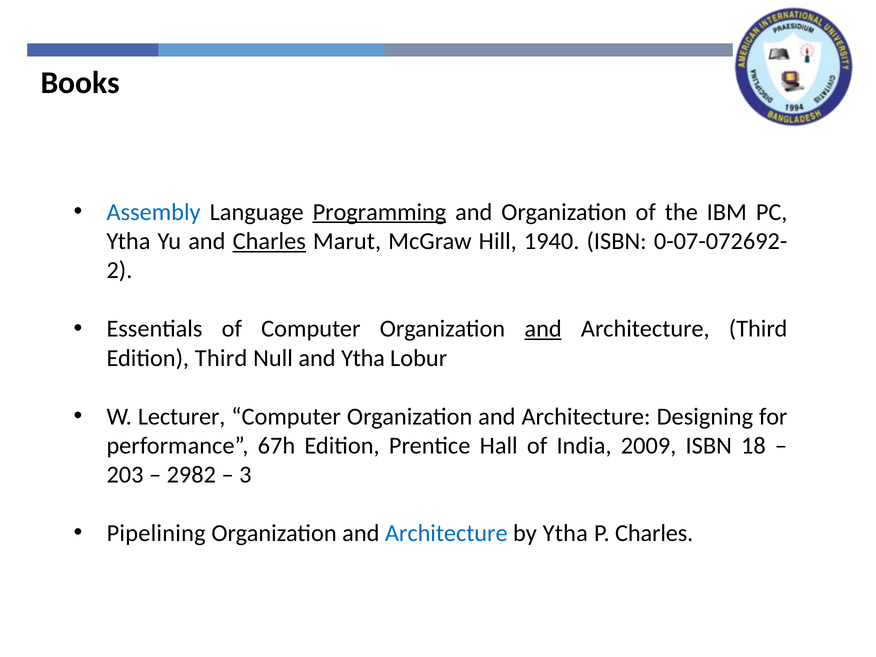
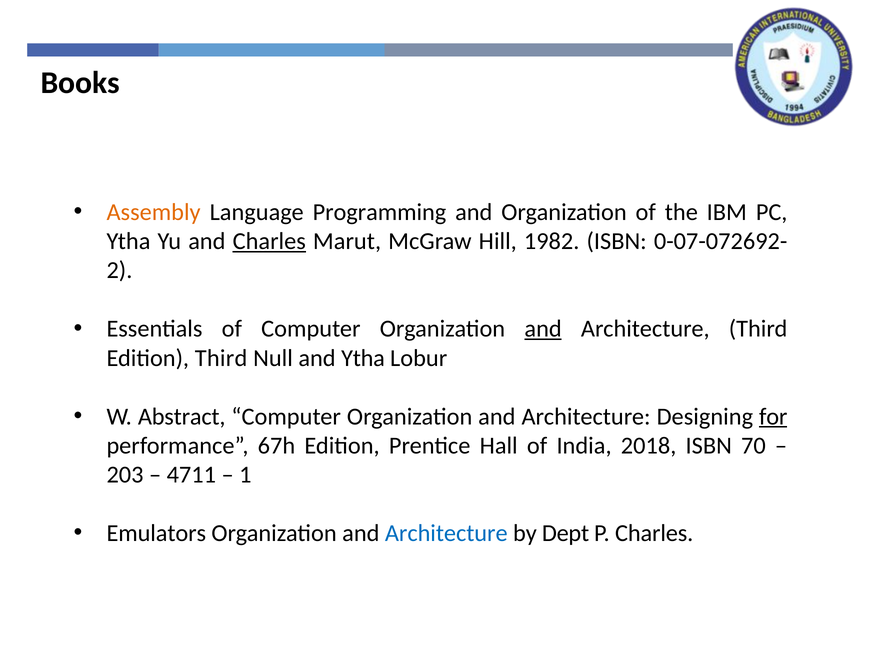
Assembly colour: blue -> orange
Programming underline: present -> none
1940: 1940 -> 1982
Lecturer: Lecturer -> Abstract
for underline: none -> present
2009: 2009 -> 2018
18: 18 -> 70
2982: 2982 -> 4711
3: 3 -> 1
Pipelining: Pipelining -> Emulators
by Ytha: Ytha -> Dept
